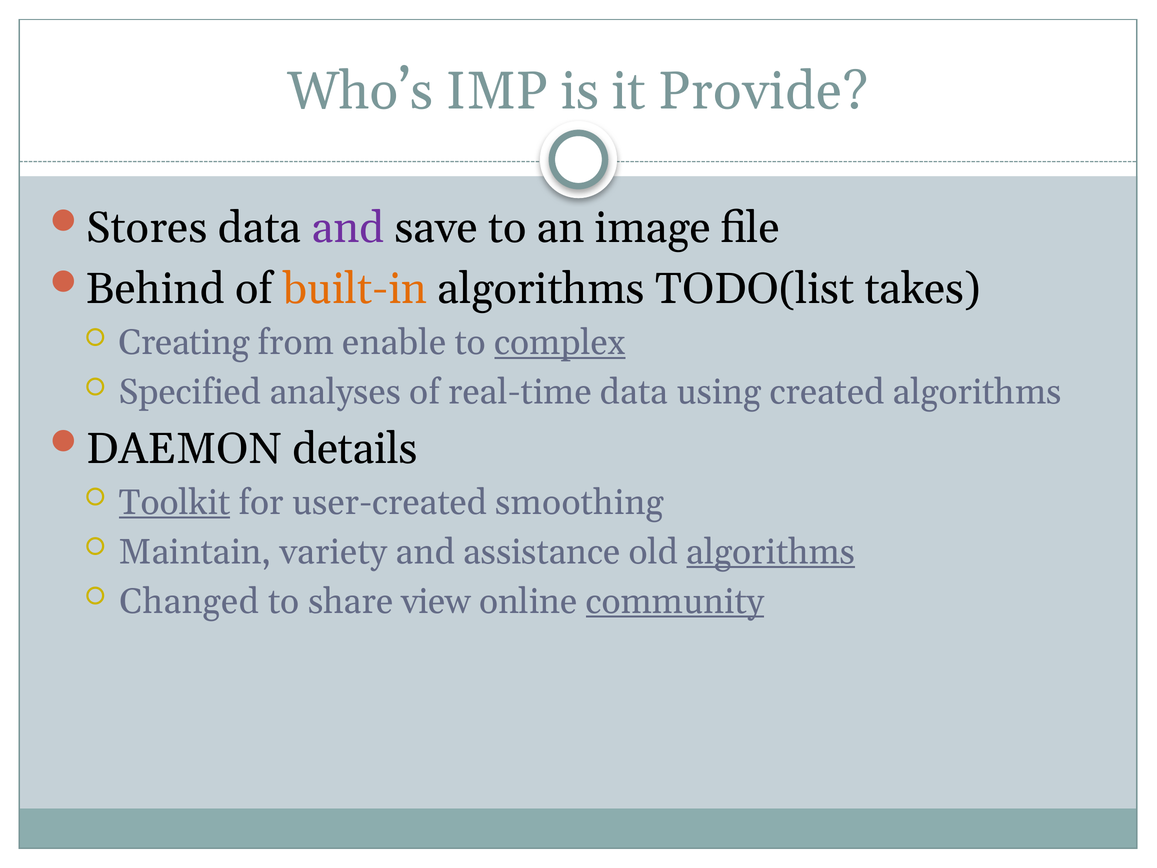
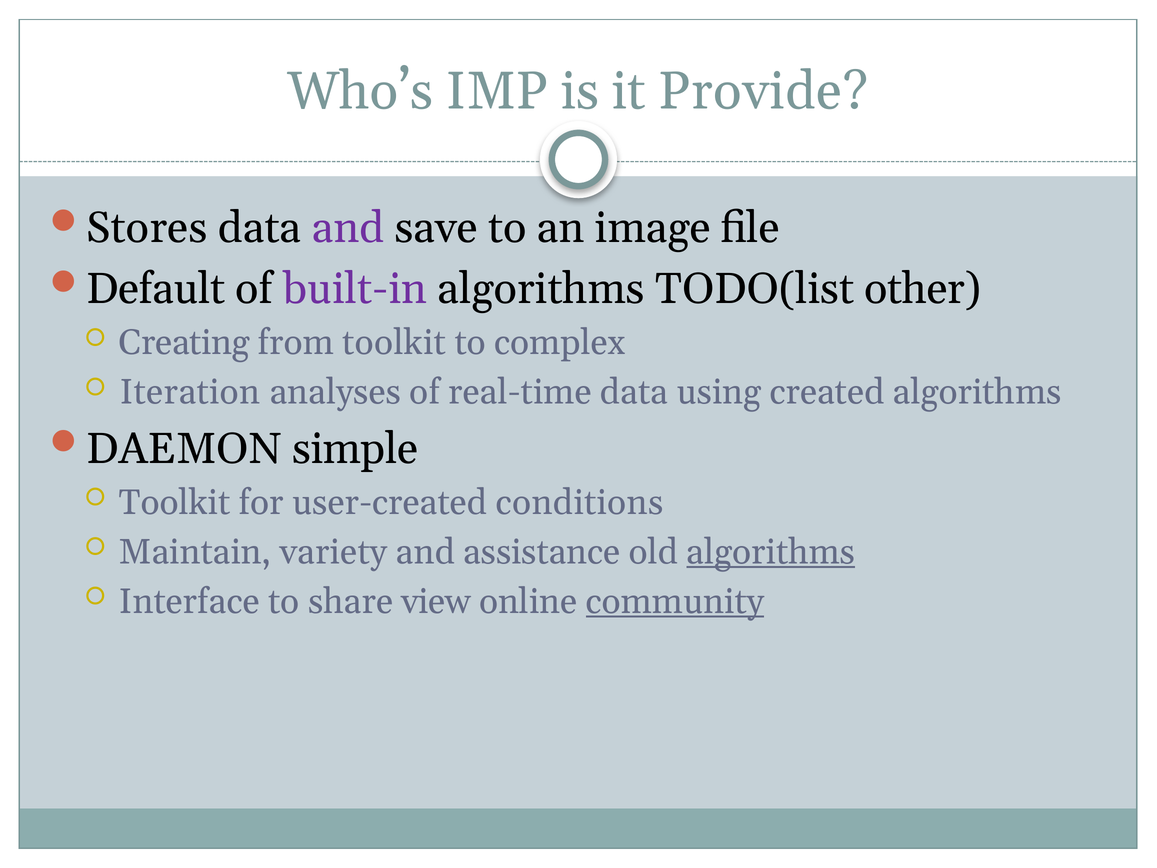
Behind: Behind -> Default
built-in colour: orange -> purple
takes: takes -> other
from enable: enable -> toolkit
complex underline: present -> none
Specified: Specified -> Iteration
details: details -> simple
Toolkit at (175, 502) underline: present -> none
smoothing: smoothing -> conditions
Changed: Changed -> Interface
